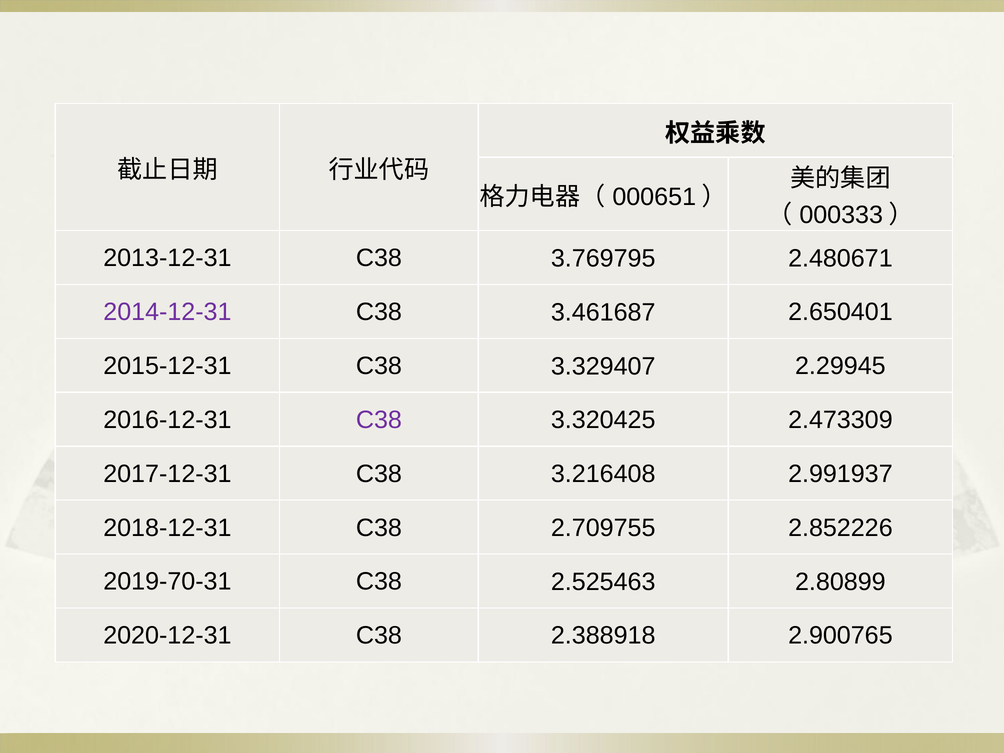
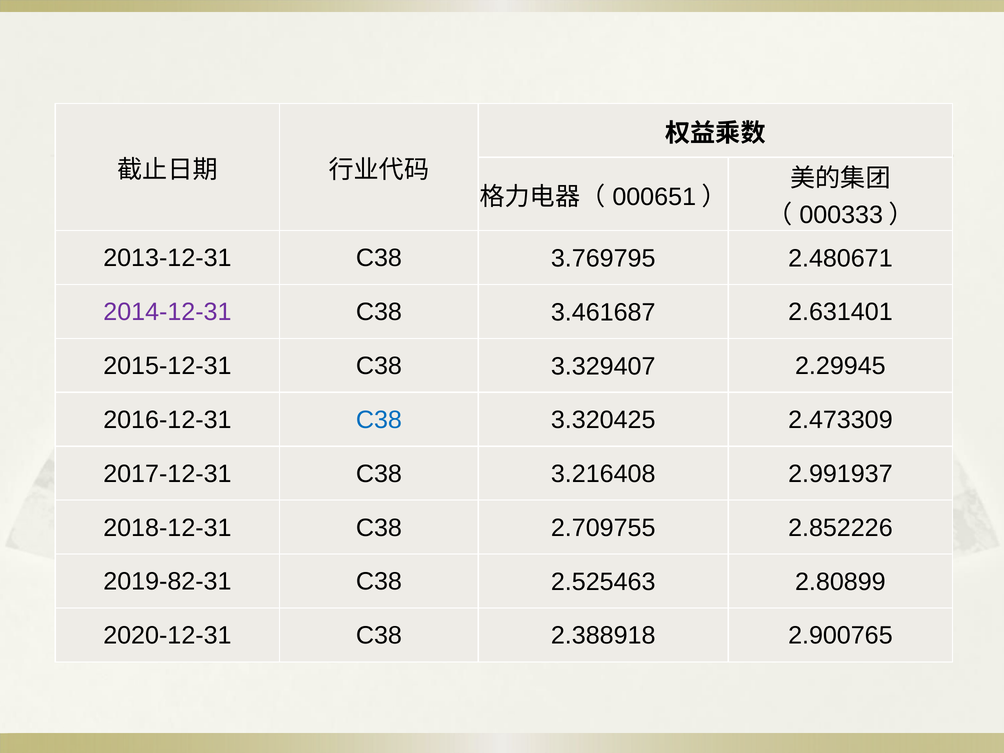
2.650401: 2.650401 -> 2.631401
C38 at (379, 420) colour: purple -> blue
2019-70-31: 2019-70-31 -> 2019-82-31
